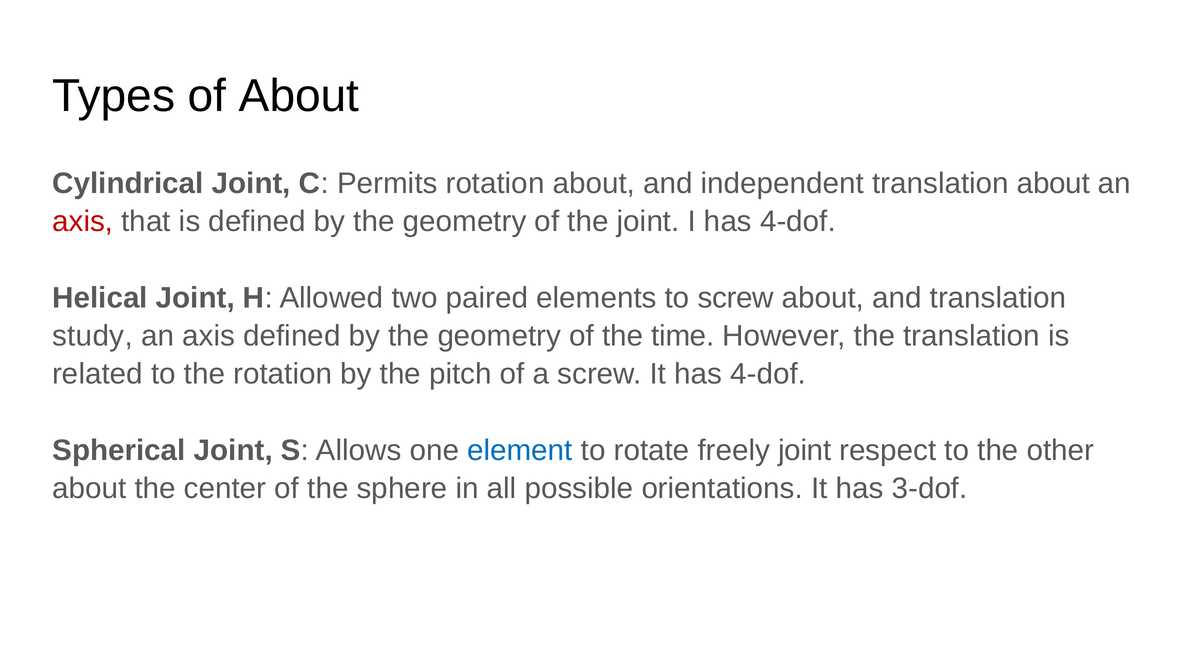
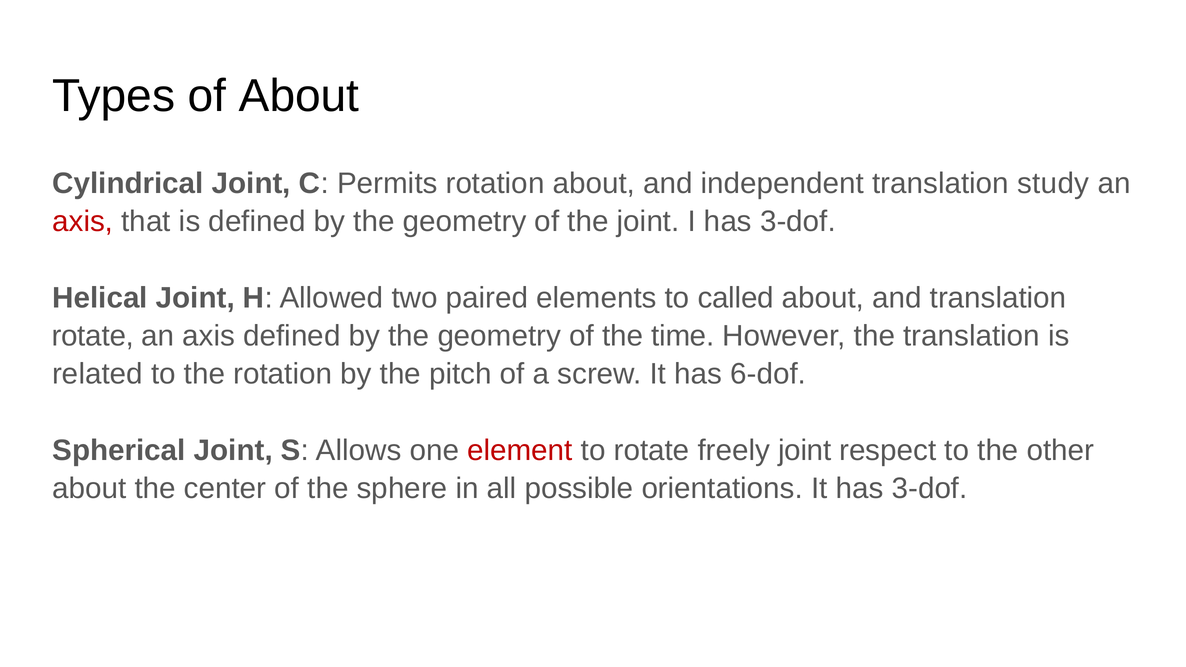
translation about: about -> study
I has 4-dof: 4-dof -> 3-dof
to screw: screw -> called
study at (93, 336): study -> rotate
It has 4-dof: 4-dof -> 6-dof
element colour: blue -> red
